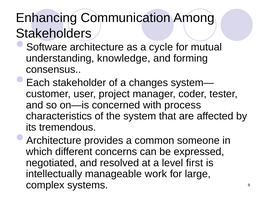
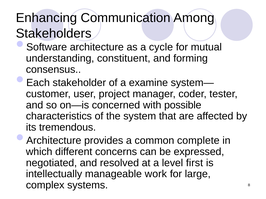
knowledge: knowledge -> constituent
changes: changes -> examine
process: process -> possible
someone: someone -> complete
